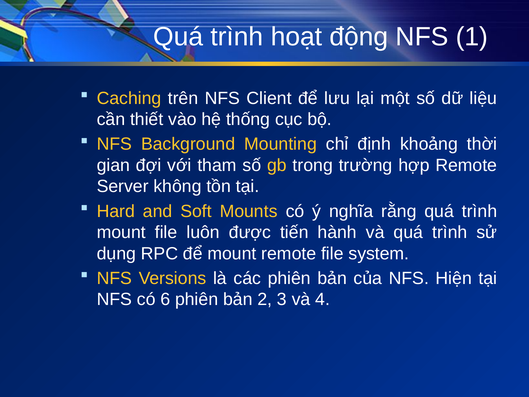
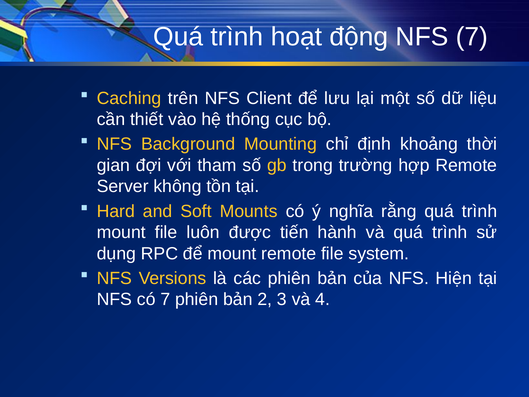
NFS 1: 1 -> 7
có 6: 6 -> 7
